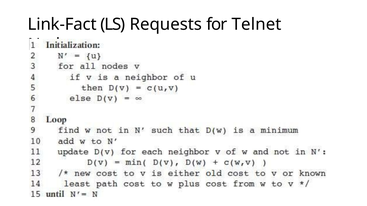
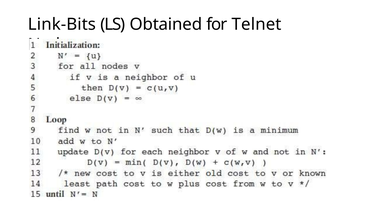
Link-Fact: Link-Fact -> Link-Bits
Requests: Requests -> Obtained
